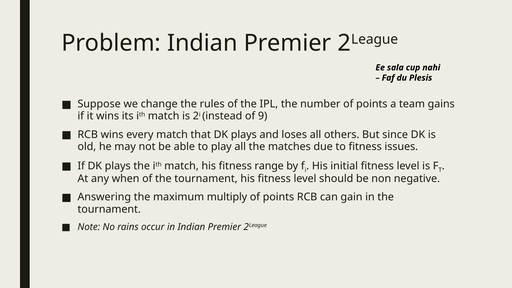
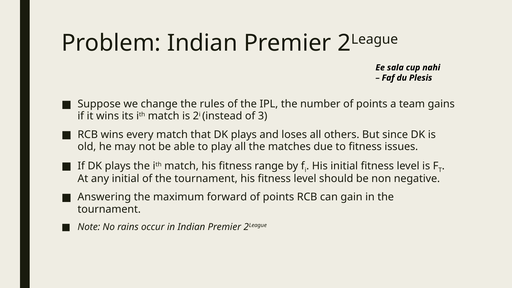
9: 9 -> 3
any when: when -> initial
multiply: multiply -> forward
